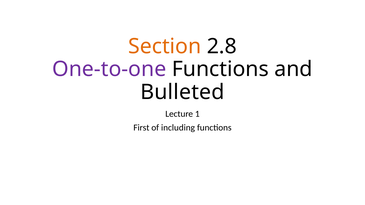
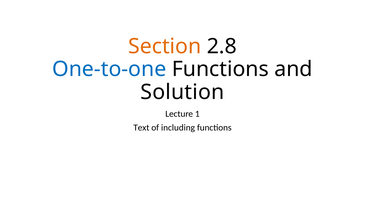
One-to-one colour: purple -> blue
Bulleted: Bulleted -> Solution
First: First -> Text
